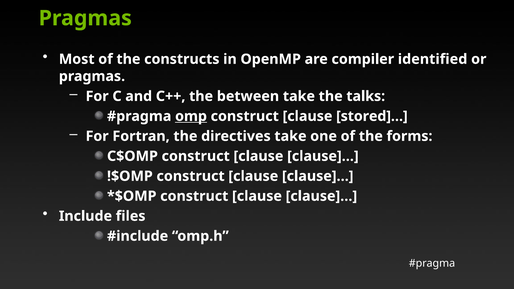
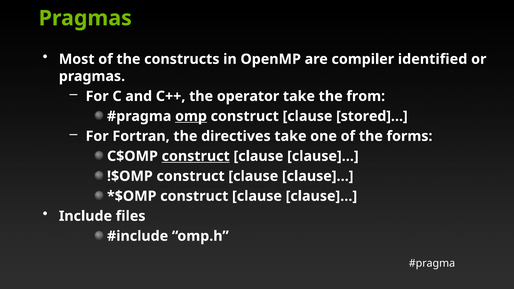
between: between -> operator
talks: talks -> from
construct at (196, 156) underline: none -> present
